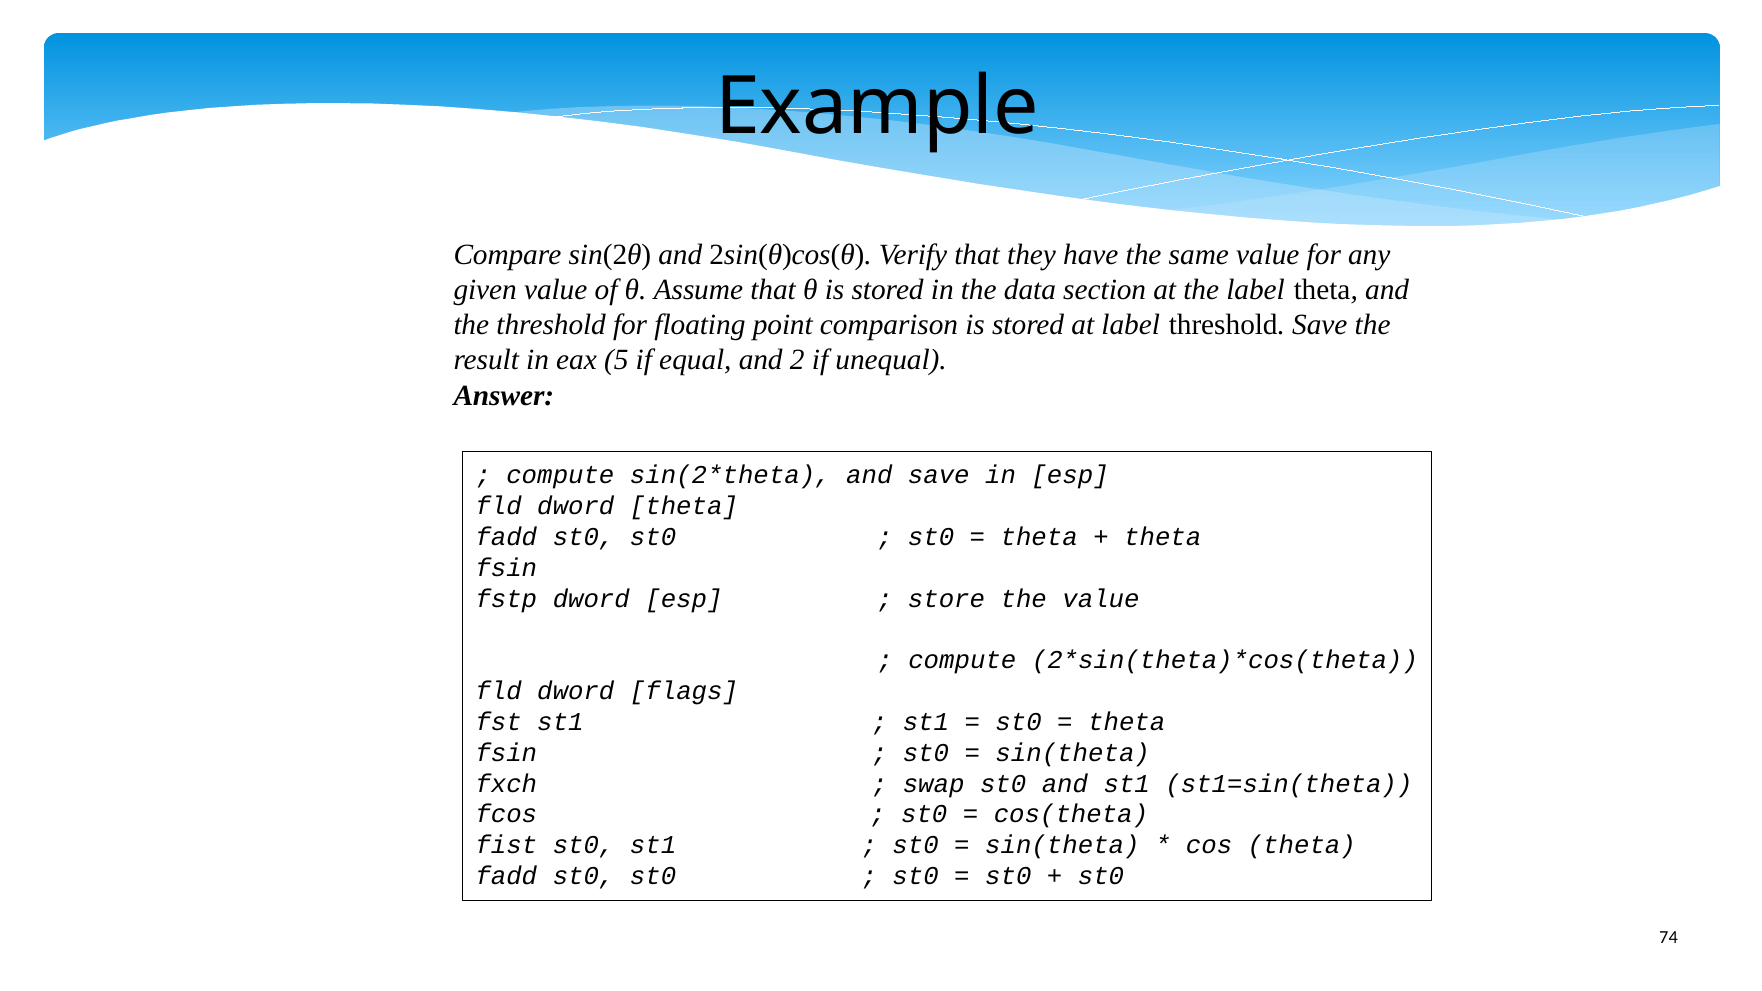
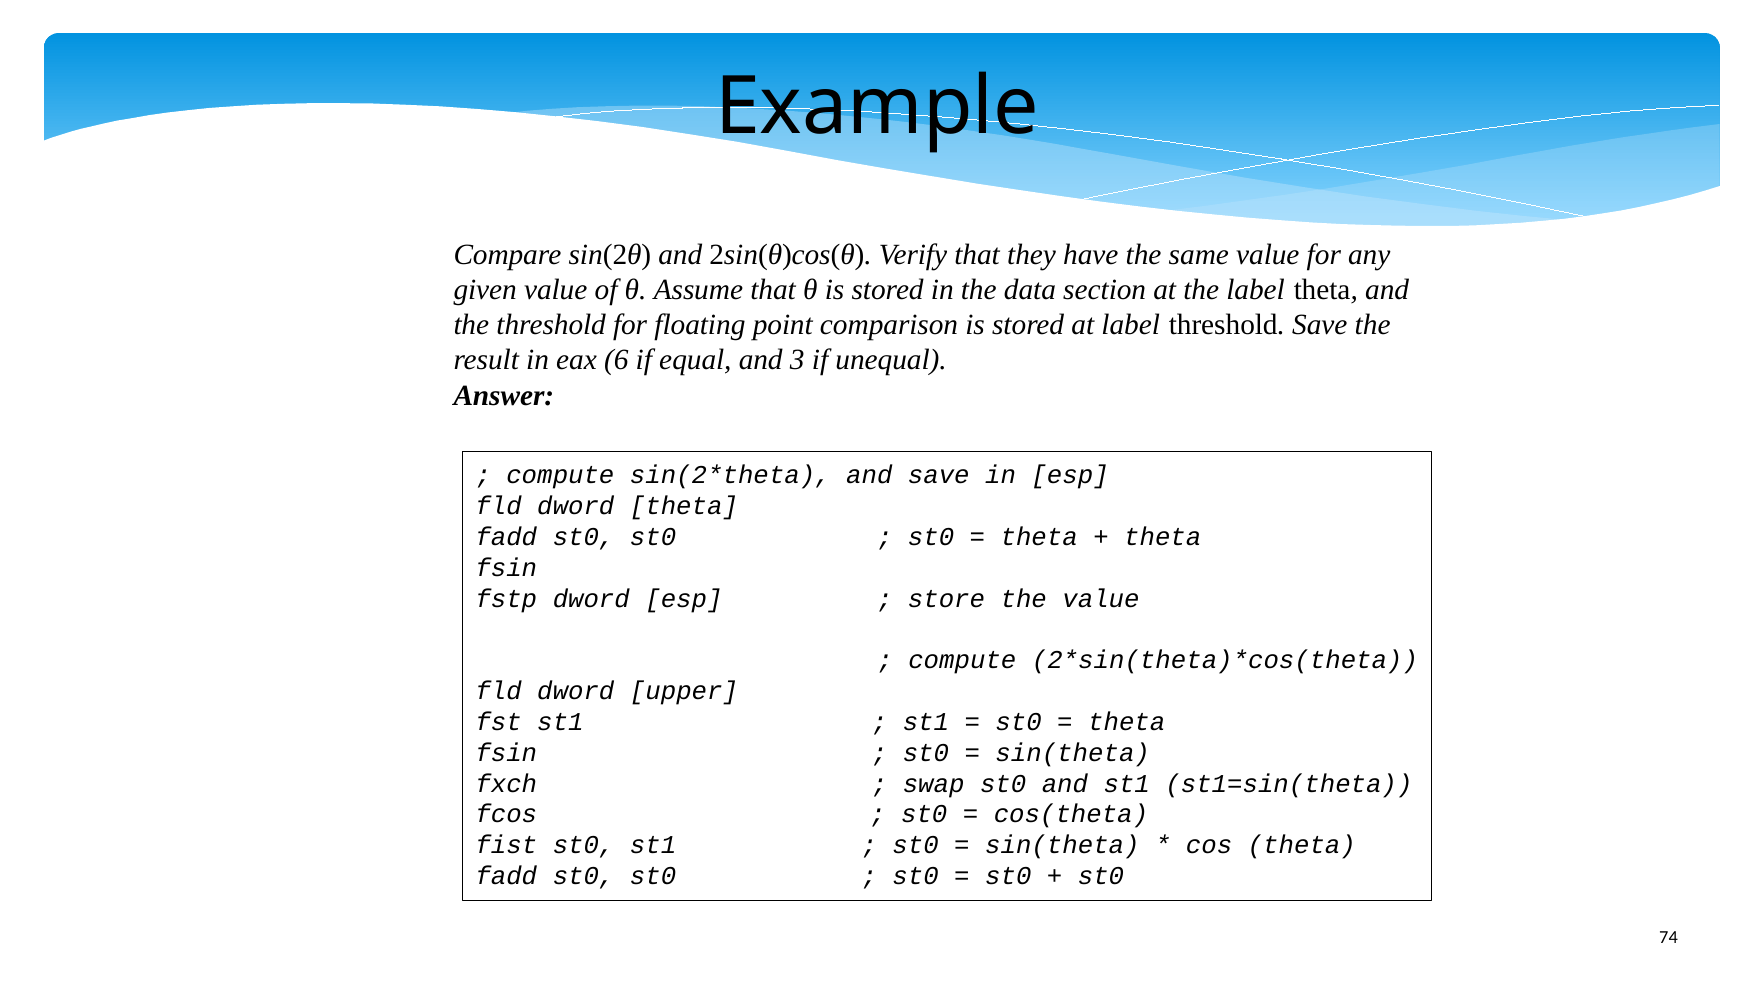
5: 5 -> 6
2: 2 -> 3
flags: flags -> upper
